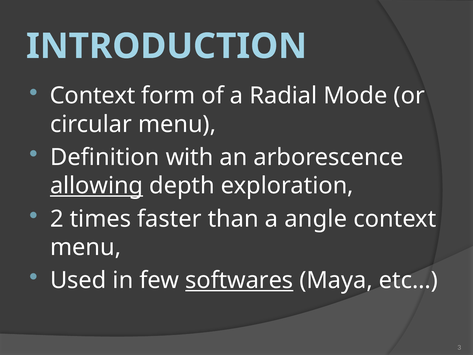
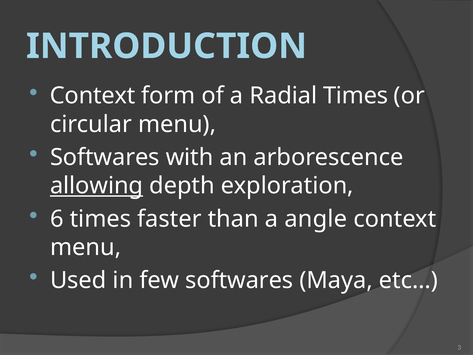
Radial Mode: Mode -> Times
Definition at (105, 157): Definition -> Softwares
2: 2 -> 6
softwares at (239, 280) underline: present -> none
